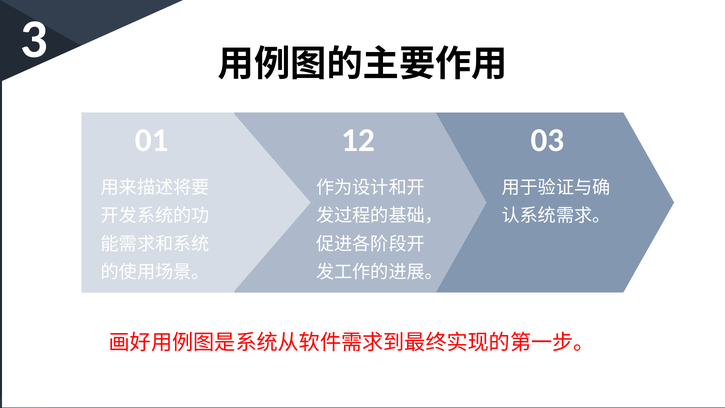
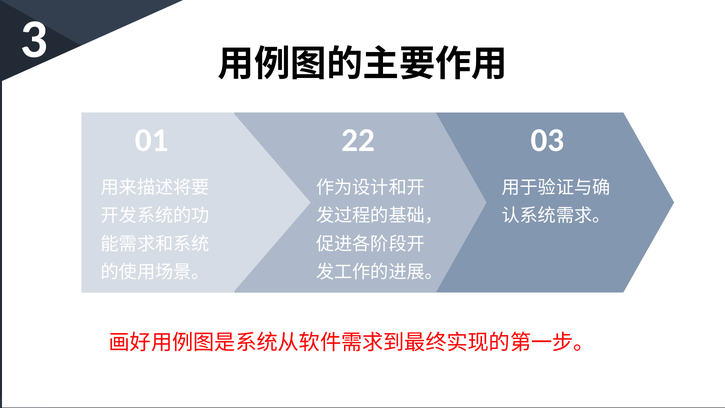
12: 12 -> 22
